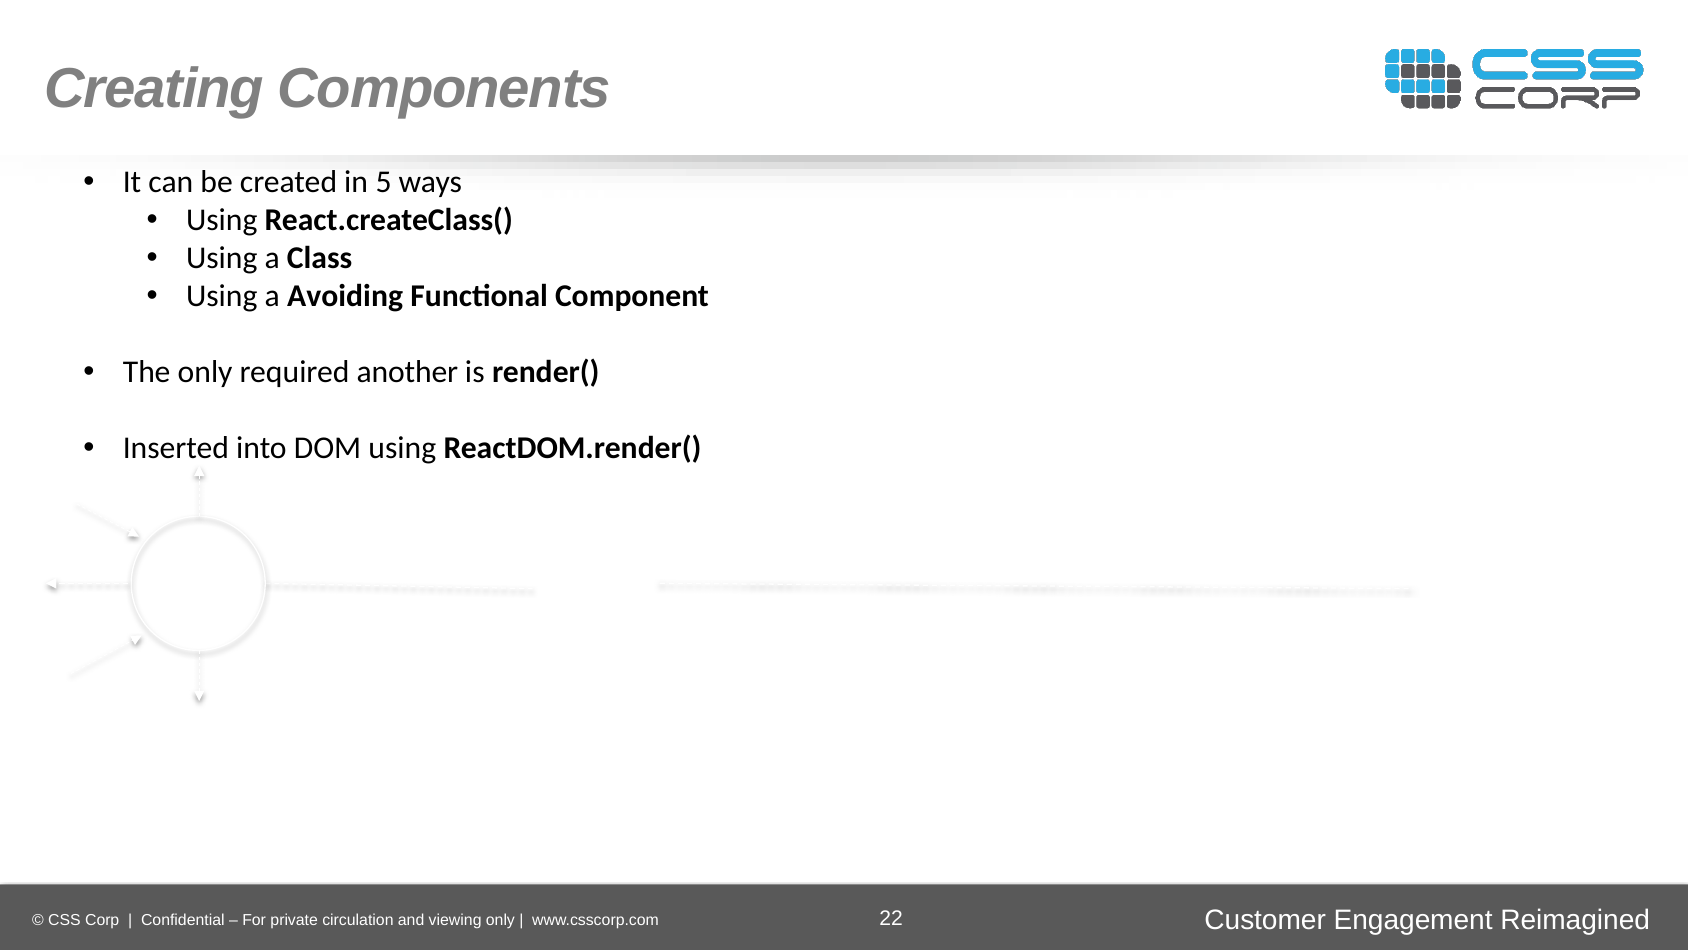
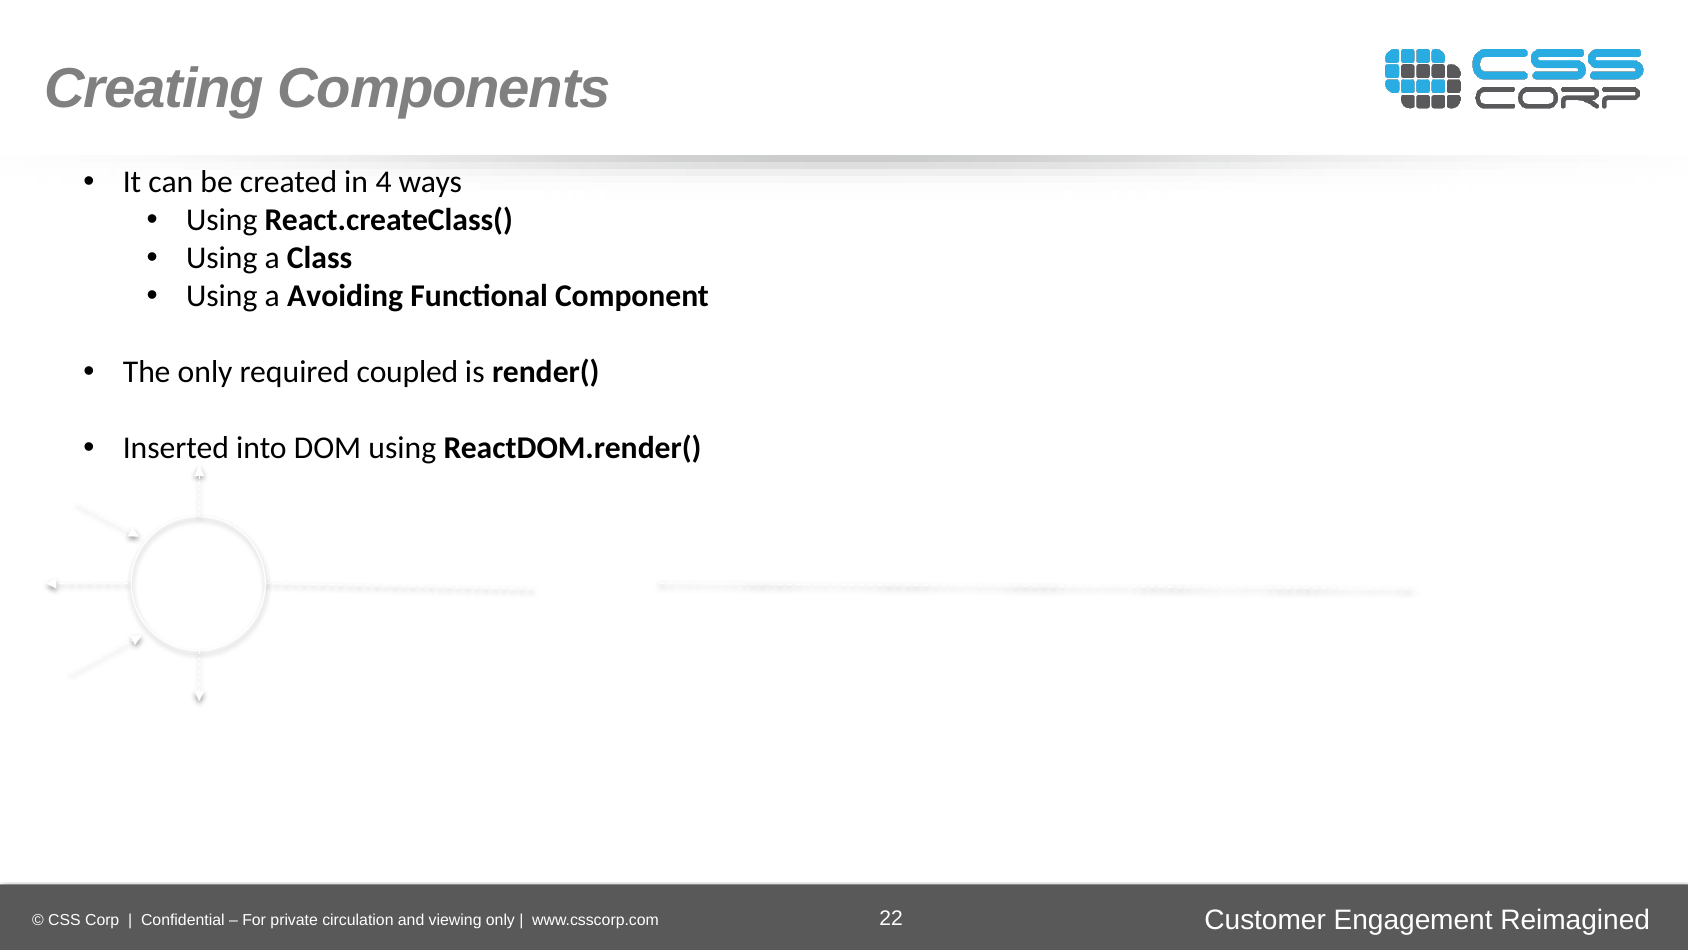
5: 5 -> 4
another: another -> coupled
